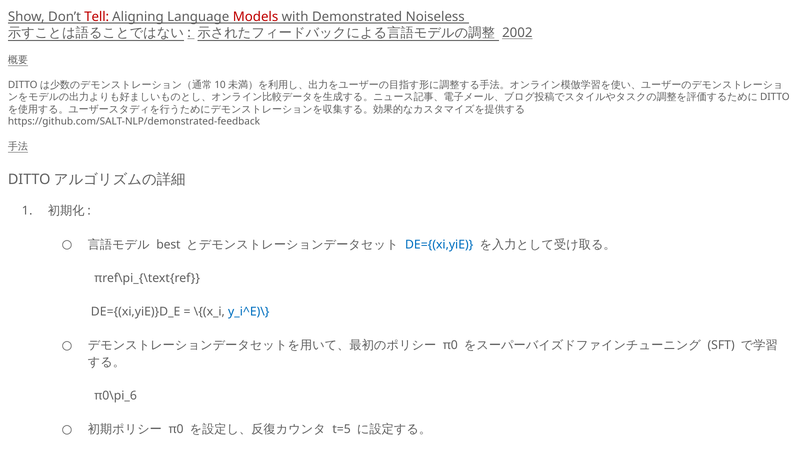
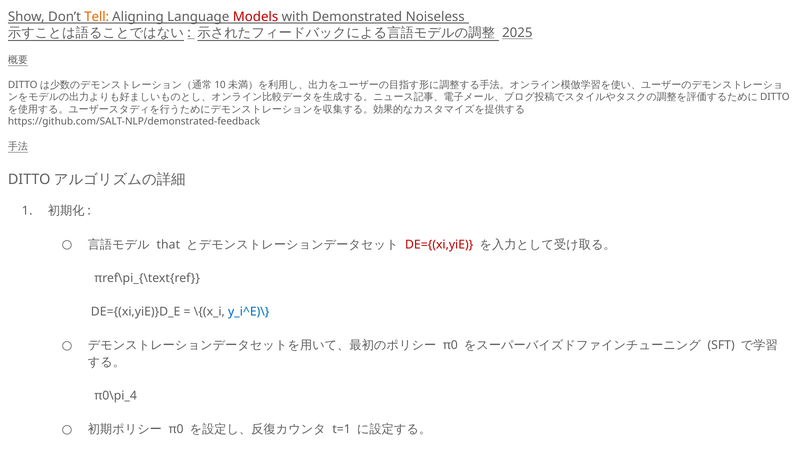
Tell colour: red -> orange
2002: 2002 -> 2025
best: best -> that
DE={(xi,yiE colour: blue -> red
π0\pi_6: π0\pi_6 -> π0\pi_4
t=5: t=5 -> t=1
